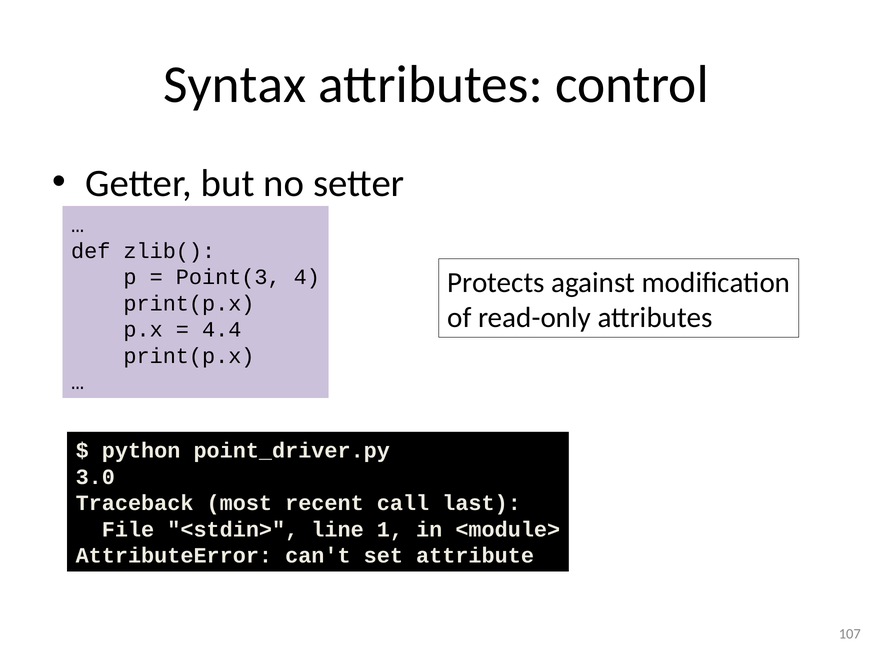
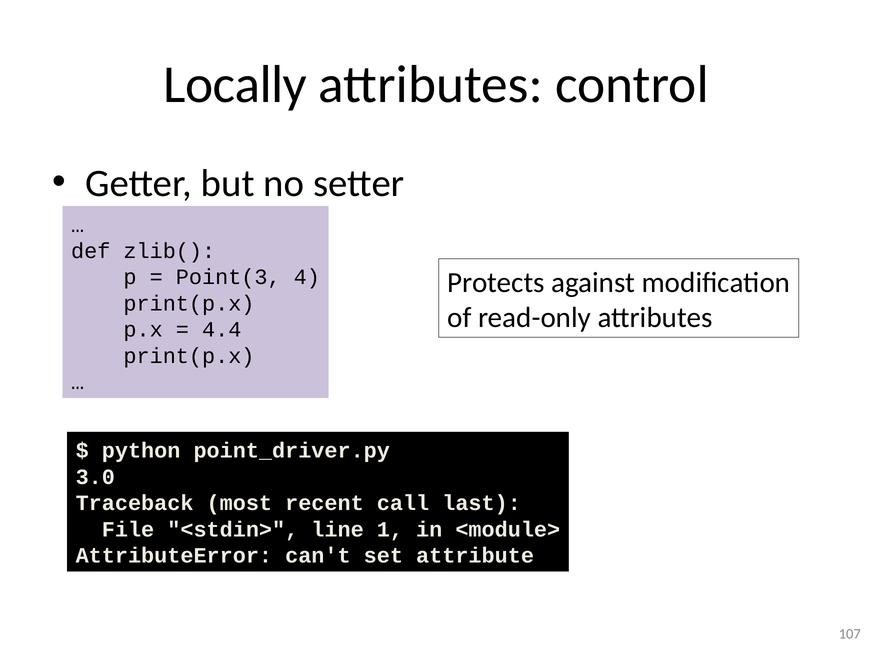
Syntax: Syntax -> Locally
